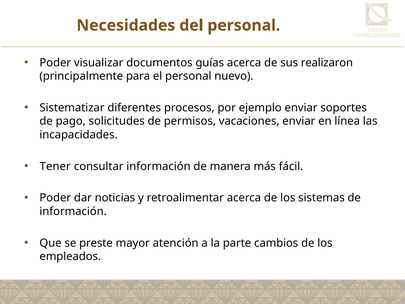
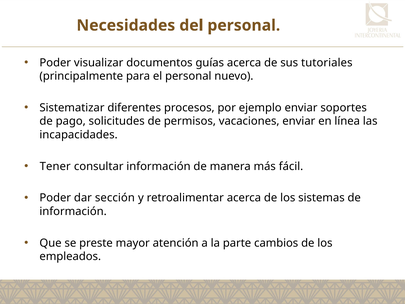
realizaron: realizaron -> tutoriales
noticias: noticias -> sección
